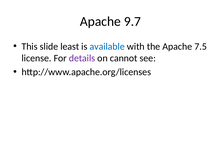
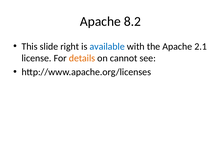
9.7: 9.7 -> 8.2
least: least -> right
7.5: 7.5 -> 2.1
details colour: purple -> orange
